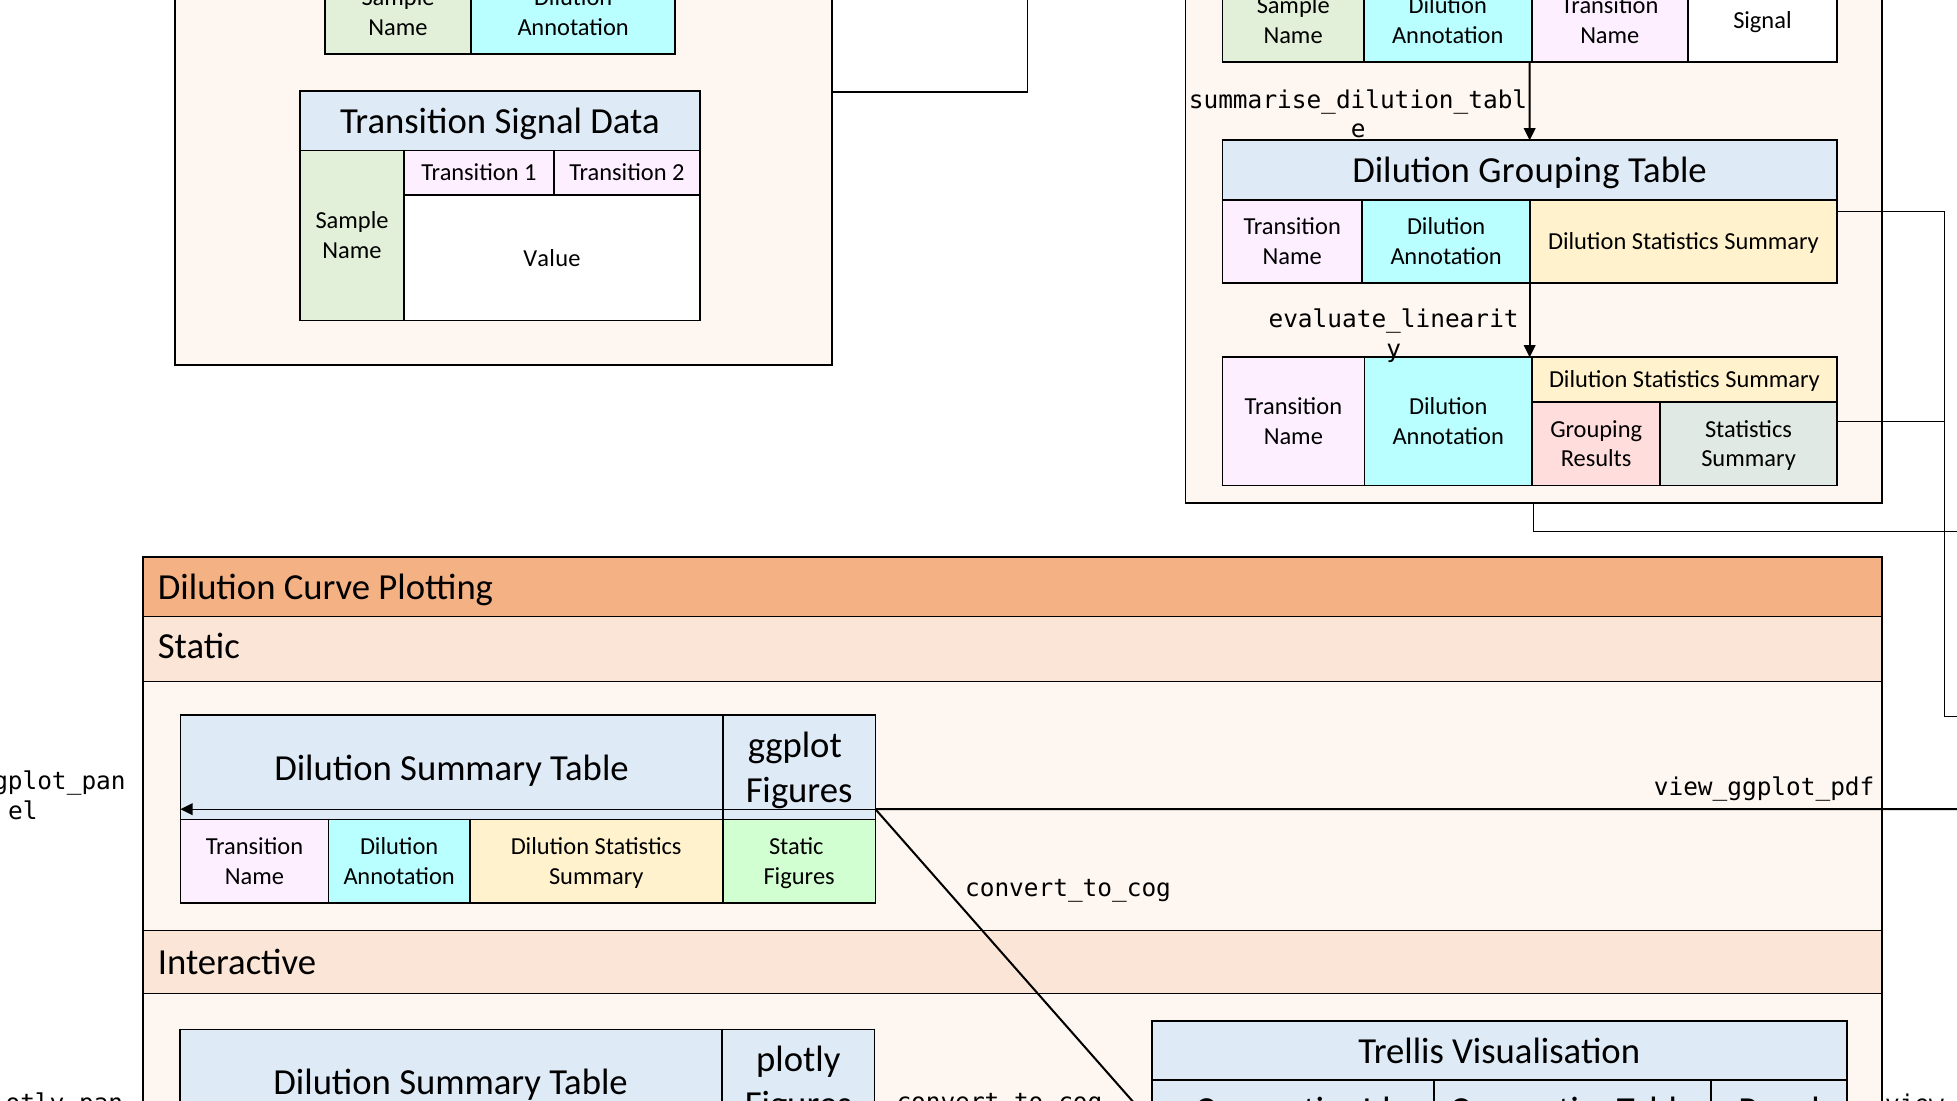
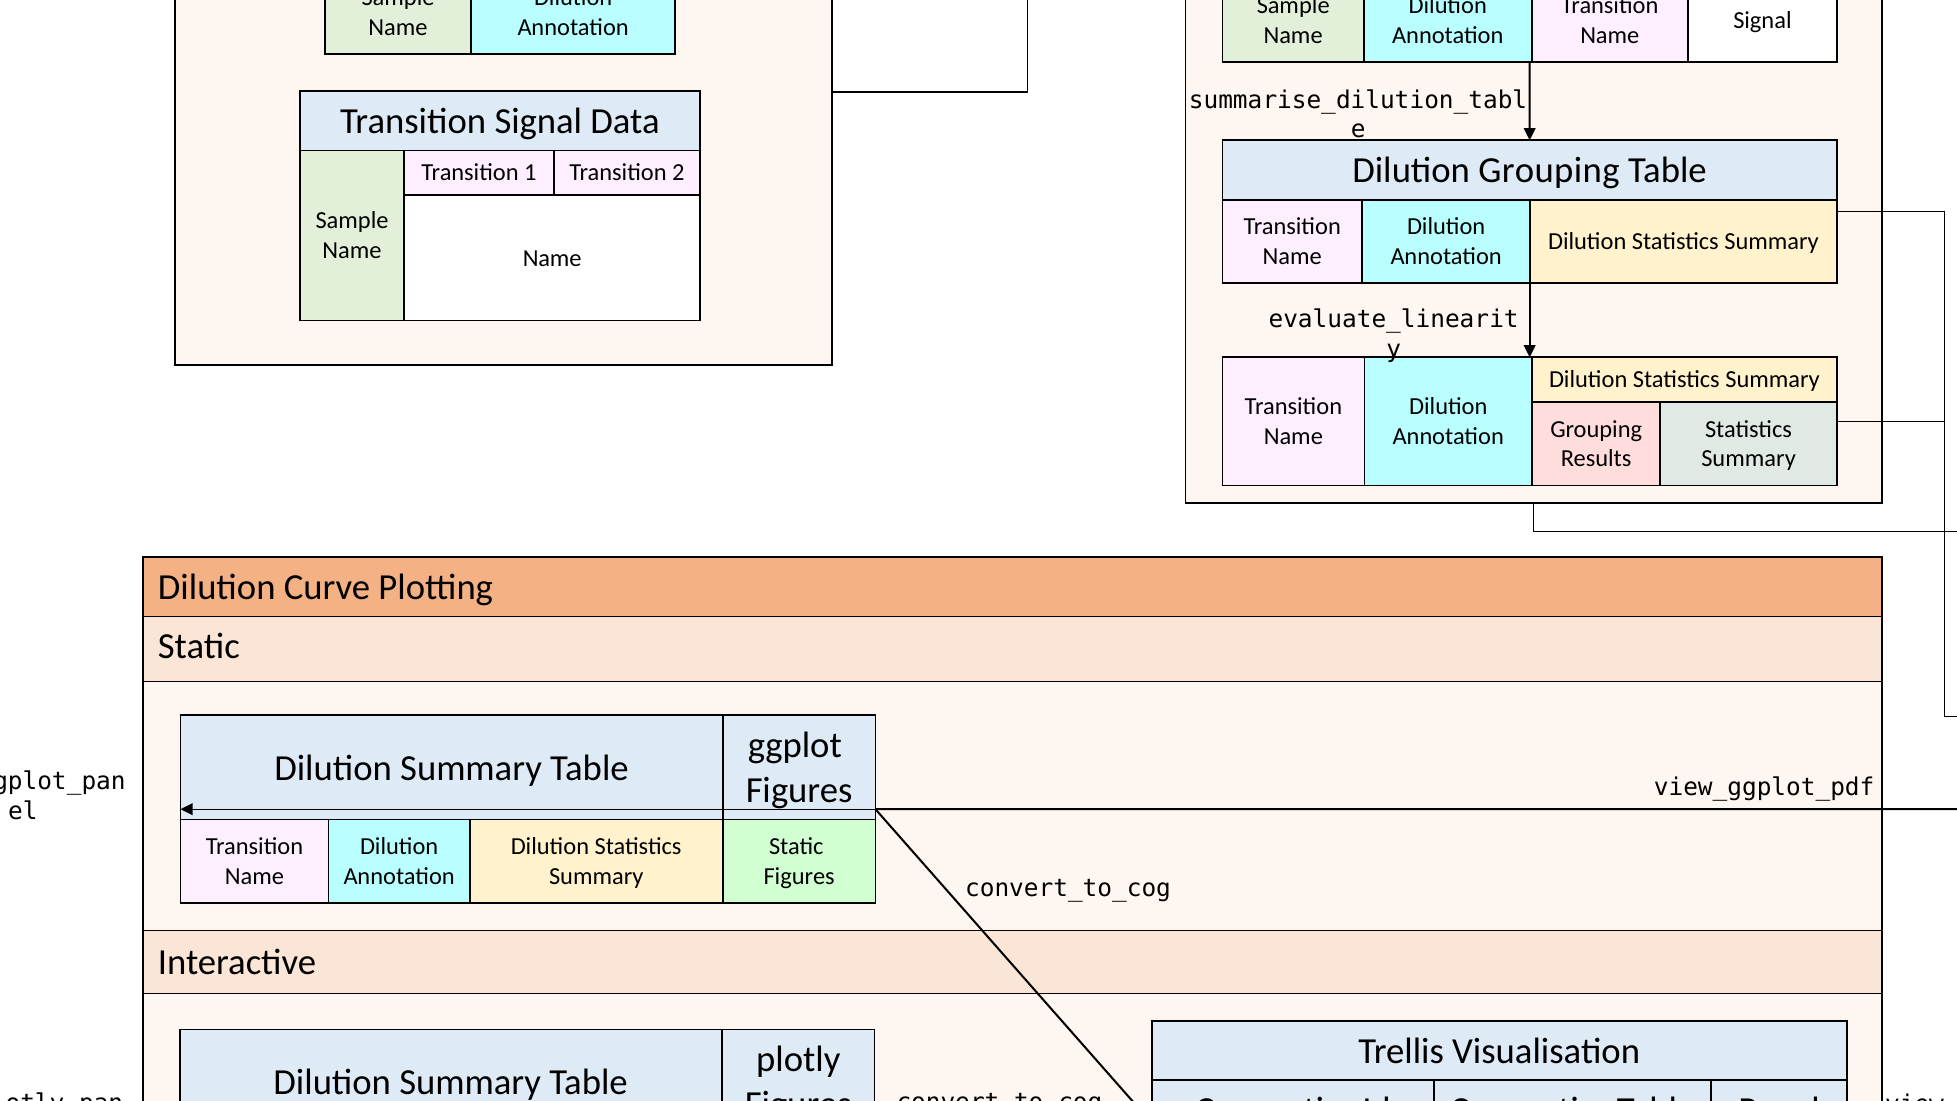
Value at (552, 258): Value -> Name
